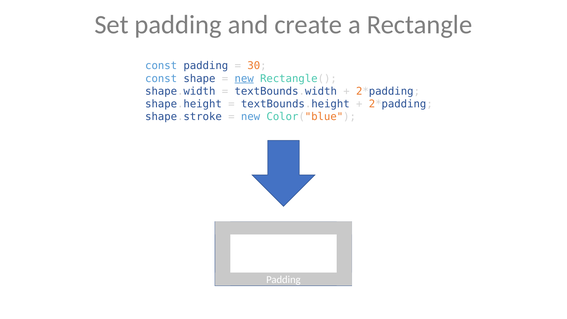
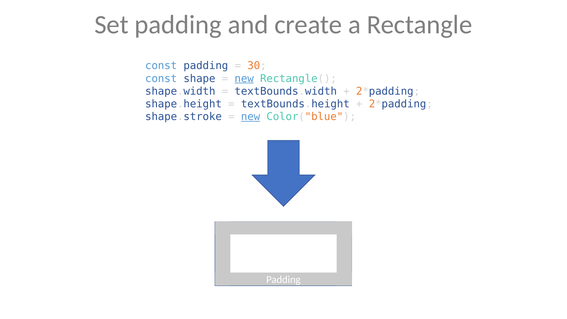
new at (251, 117) underline: none -> present
